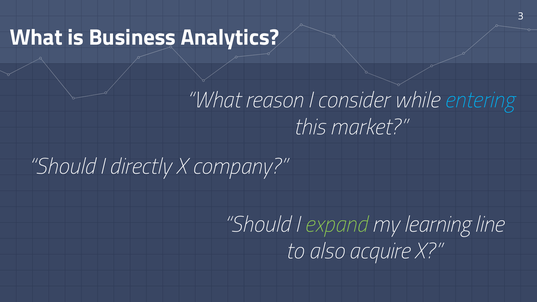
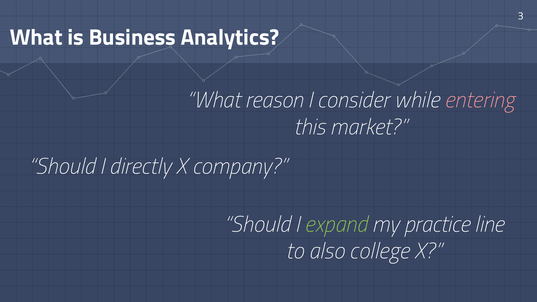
entering colour: light blue -> pink
learning: learning -> practice
acquire: acquire -> college
